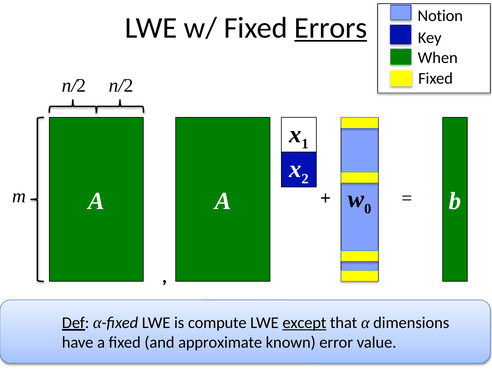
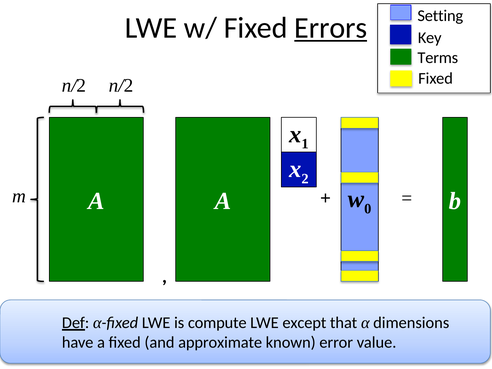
Notion: Notion -> Setting
When: When -> Terms
except underline: present -> none
